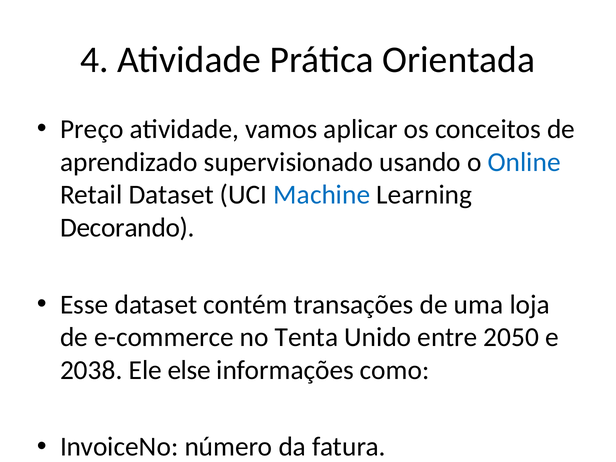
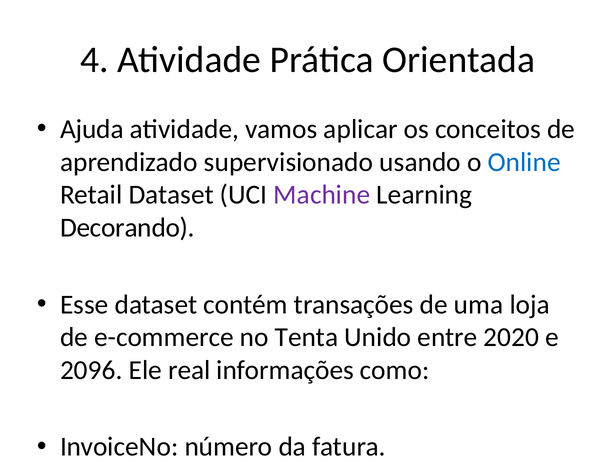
Preço at (92, 129): Preço -> Ajuda
Machine colour: blue -> purple
2050: 2050 -> 2020
2038: 2038 -> 2096
else: else -> real
